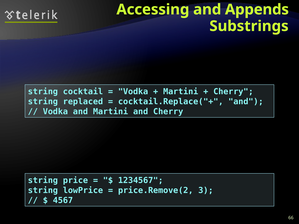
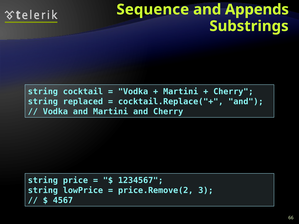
Accessing: Accessing -> Sequence
